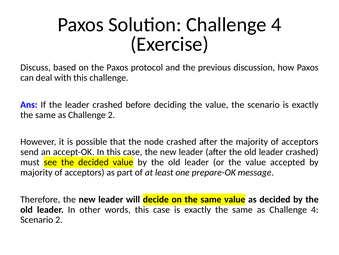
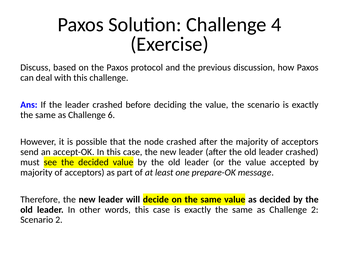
Challenge 2: 2 -> 6
as Challenge 4: 4 -> 2
